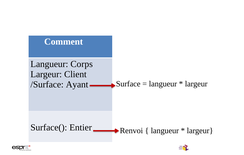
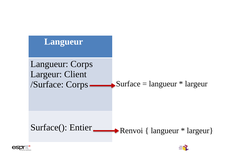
Comment at (64, 42): Comment -> Langueur
/Surface Ayant: Ayant -> Corps
